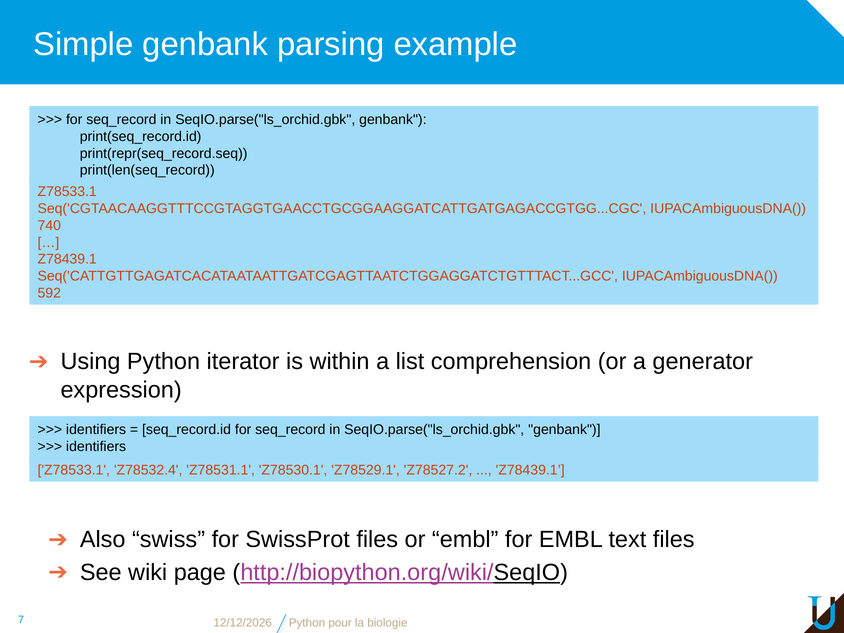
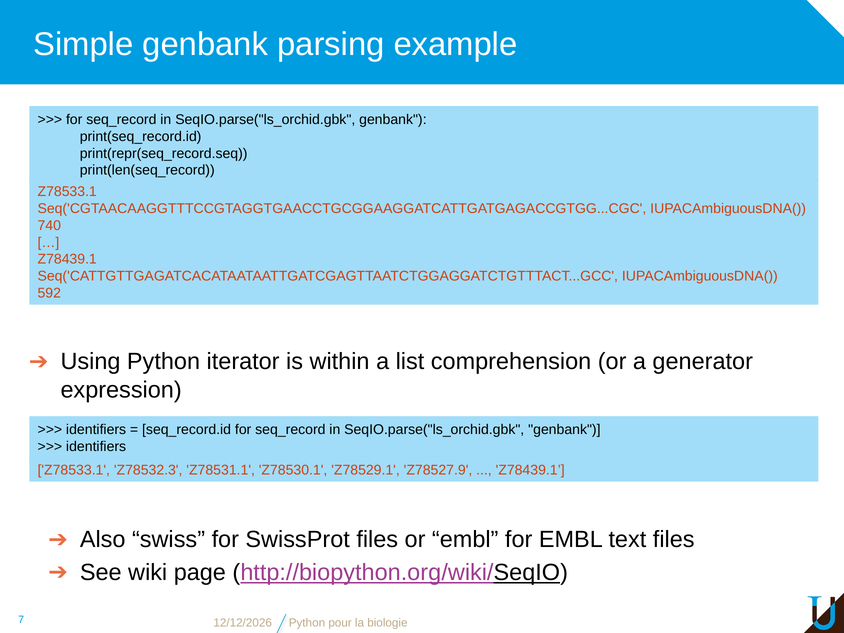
Z78532.4: Z78532.4 -> Z78532.3
Z78527.2: Z78527.2 -> Z78527.9
